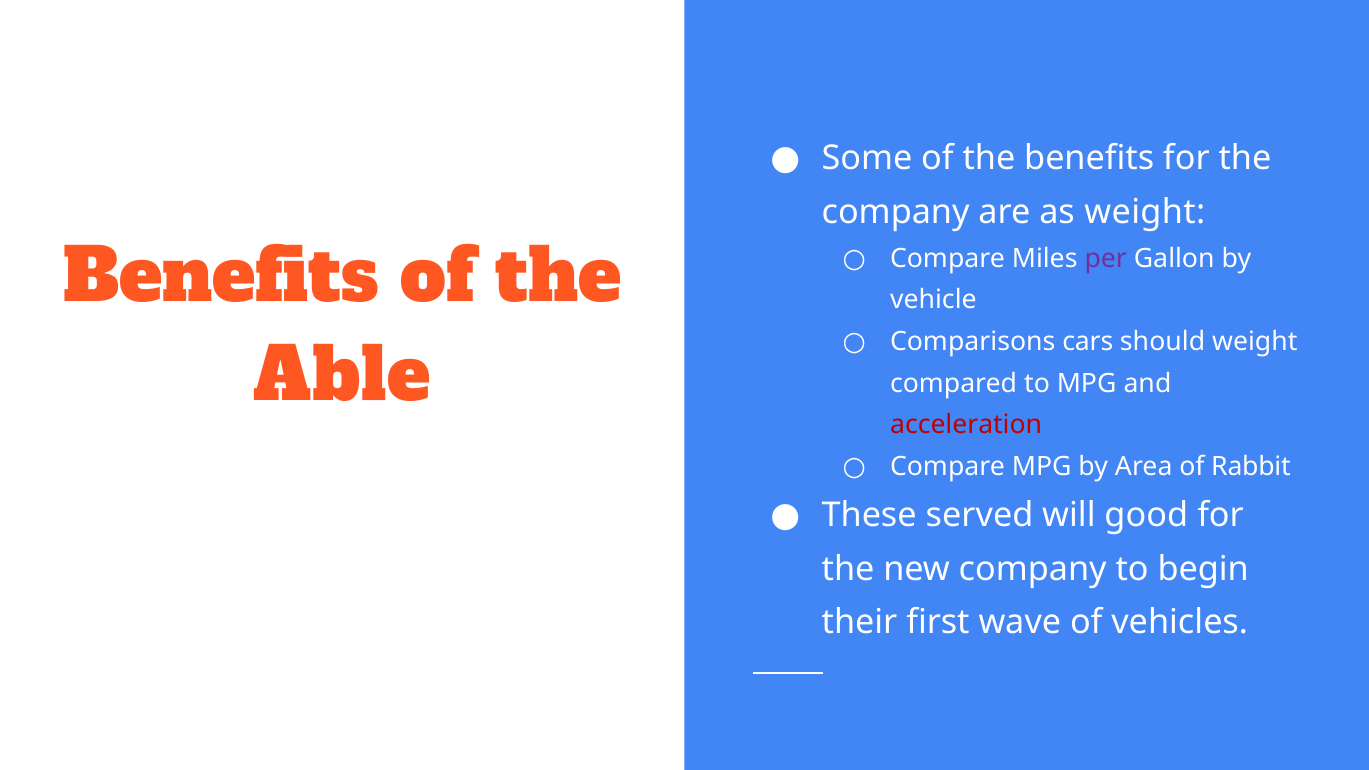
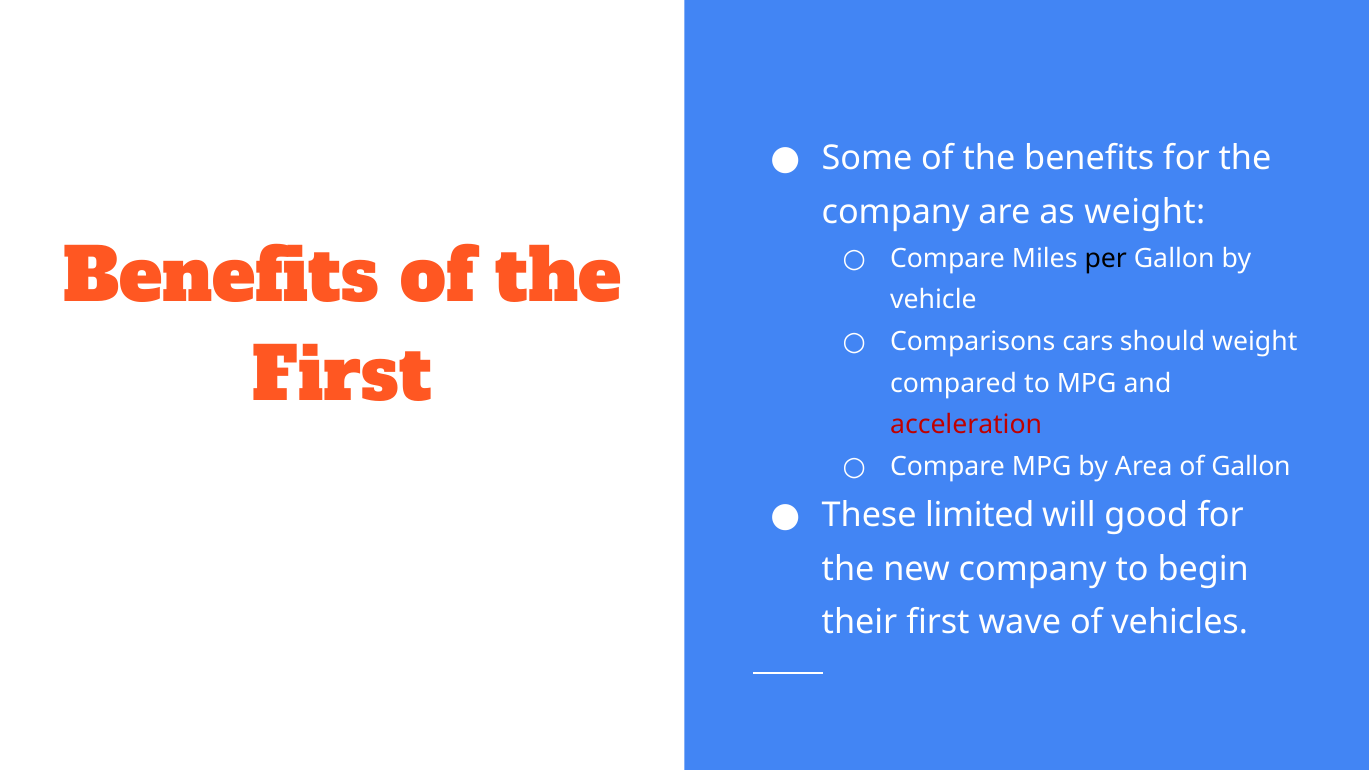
per colour: purple -> black
Able at (342, 376): Able -> First
of Rabbit: Rabbit -> Gallon
served: served -> limited
